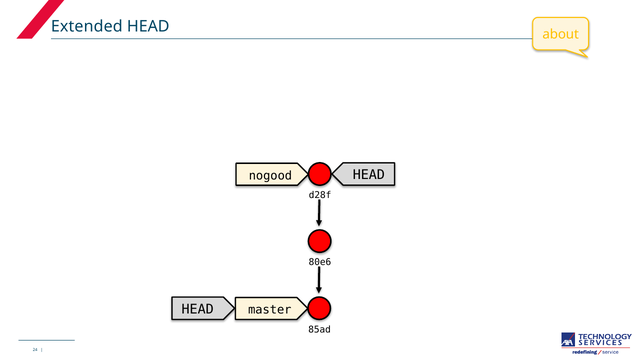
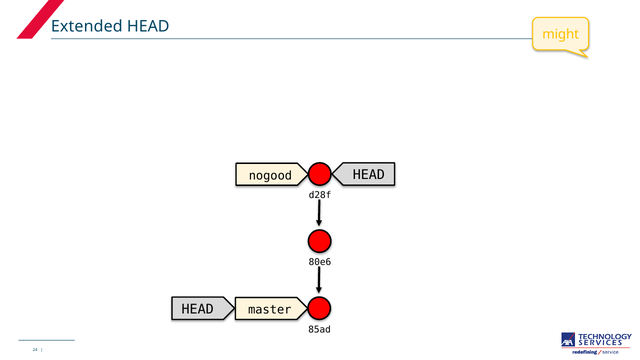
about: about -> might
